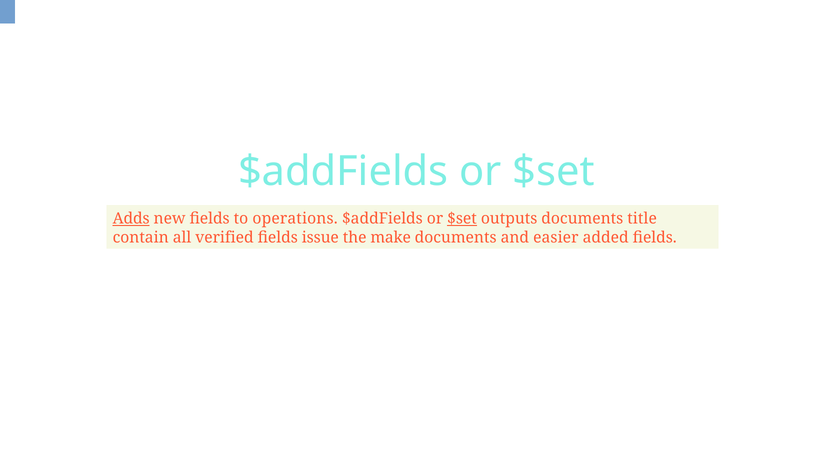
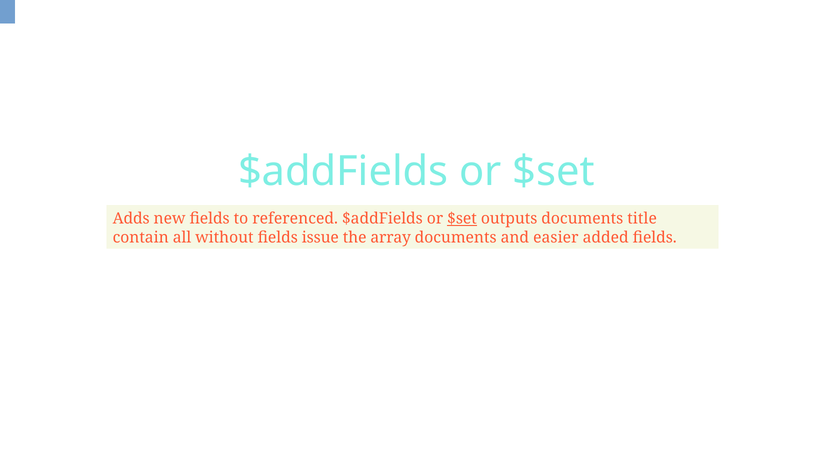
Adds underline: present -> none
operations: operations -> referenced
verified: verified -> without
make: make -> array
